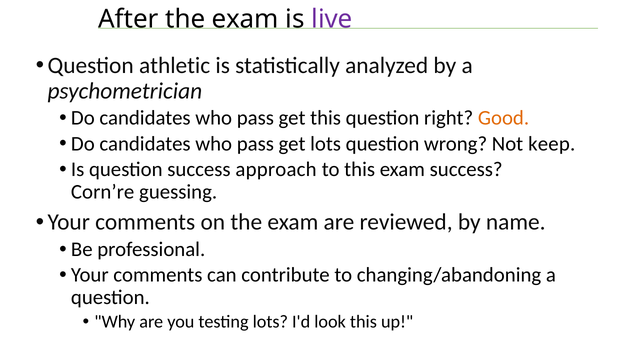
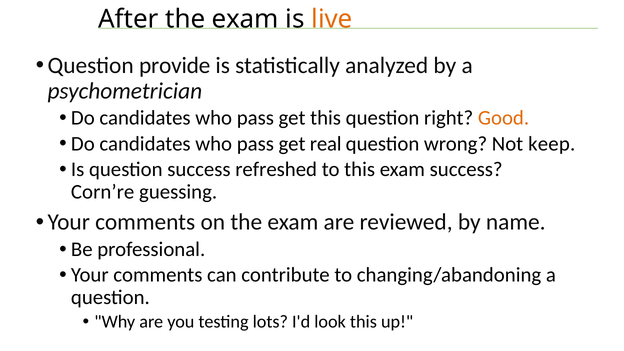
live colour: purple -> orange
athletic: athletic -> provide
get lots: lots -> real
approach: approach -> refreshed
